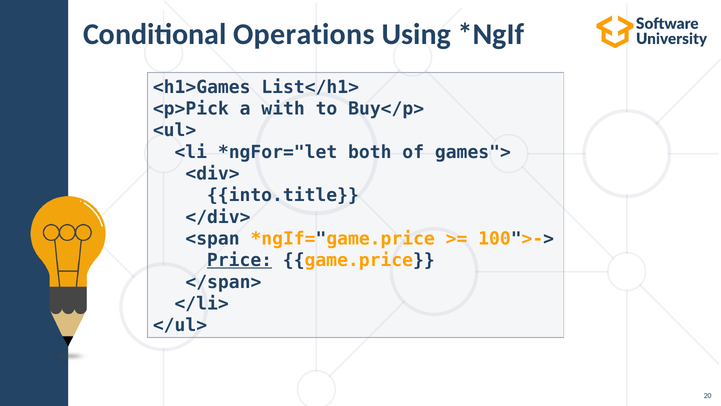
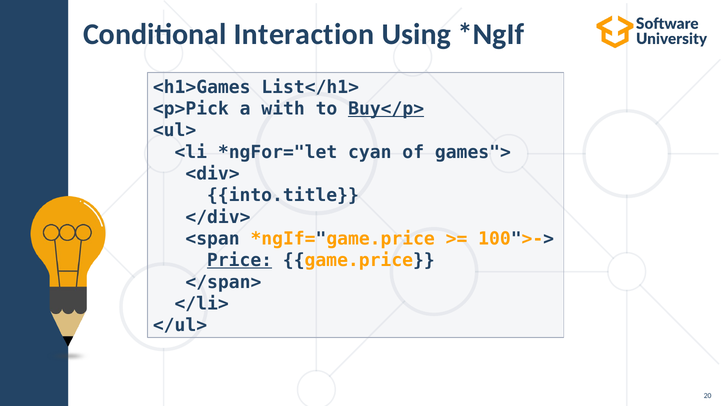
Operations: Operations -> Interaction
Buy</p> underline: none -> present
both: both -> cyan
